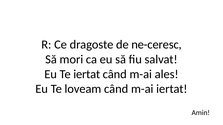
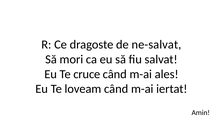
ne-ceresc: ne-ceresc -> ne-salvat
Te iertat: iertat -> cruce
